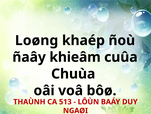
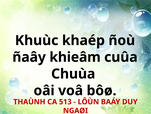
Loøng: Loøng -> Khuùc
